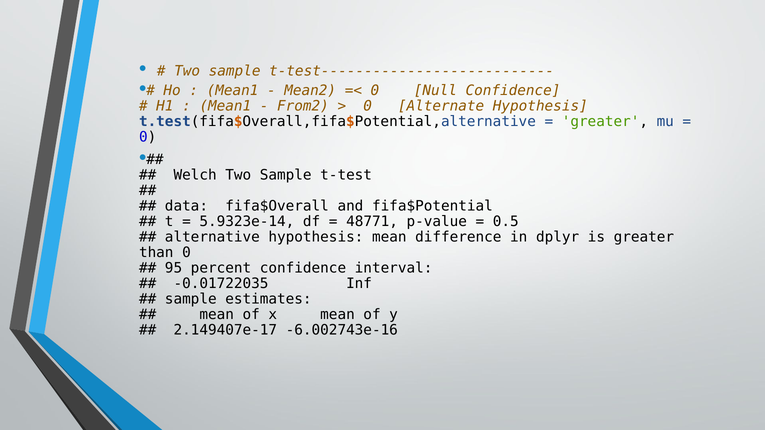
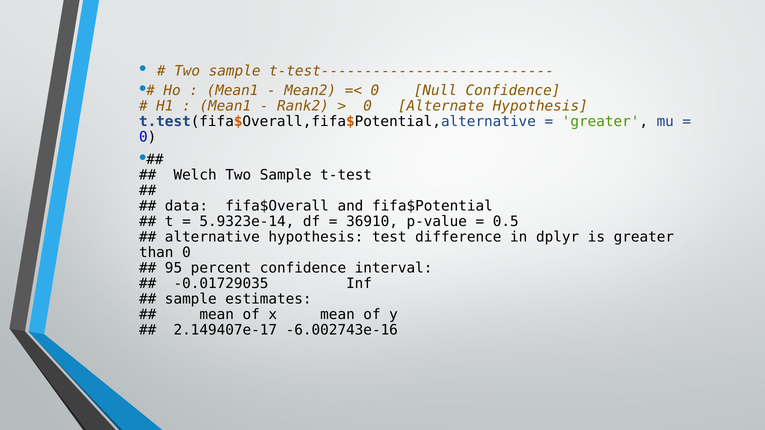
From2: From2 -> Rank2
48771: 48771 -> 36910
hypothesis mean: mean -> test
-0.01722035: -0.01722035 -> -0.01729035
